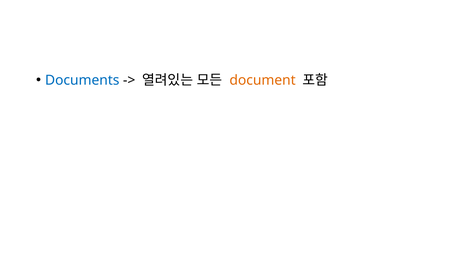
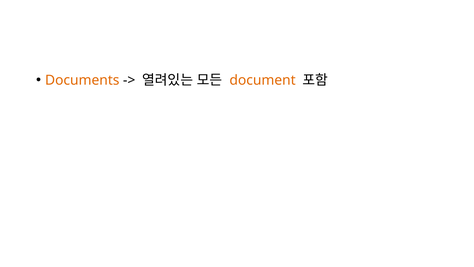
Documents colour: blue -> orange
